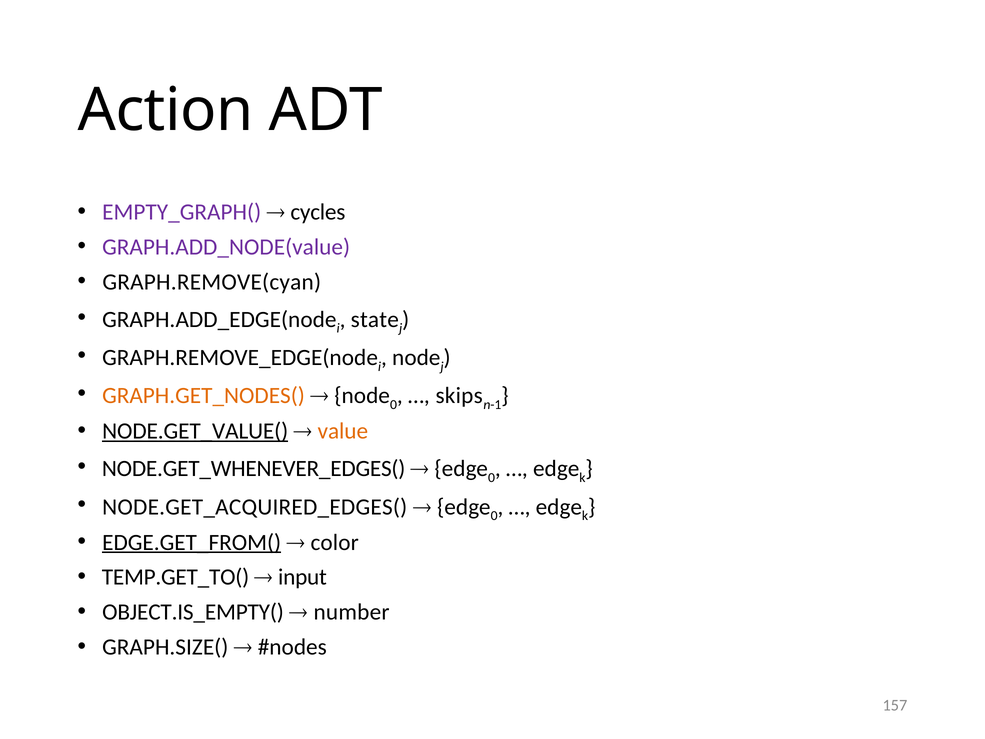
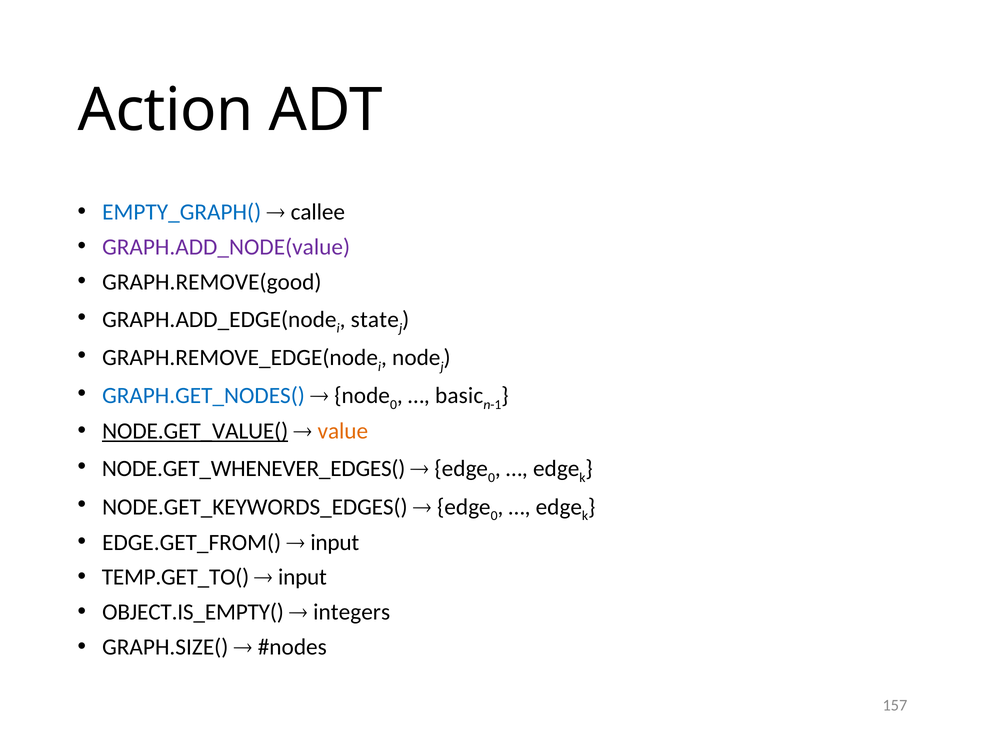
EMPTY_GRAPH( colour: purple -> blue
cycles: cycles -> callee
GRAPH.REMOVE(cyan: GRAPH.REMOVE(cyan -> GRAPH.REMOVE(good
GRAPH.GET_NODES( colour: orange -> blue
skips: skips -> basic
NODE.GET_ACQUIRED_EDGES(: NODE.GET_ACQUIRED_EDGES( -> NODE.GET_KEYWORDS_EDGES(
EDGE.GET_FROM( underline: present -> none
color at (335, 542): color -> input
number: number -> integers
